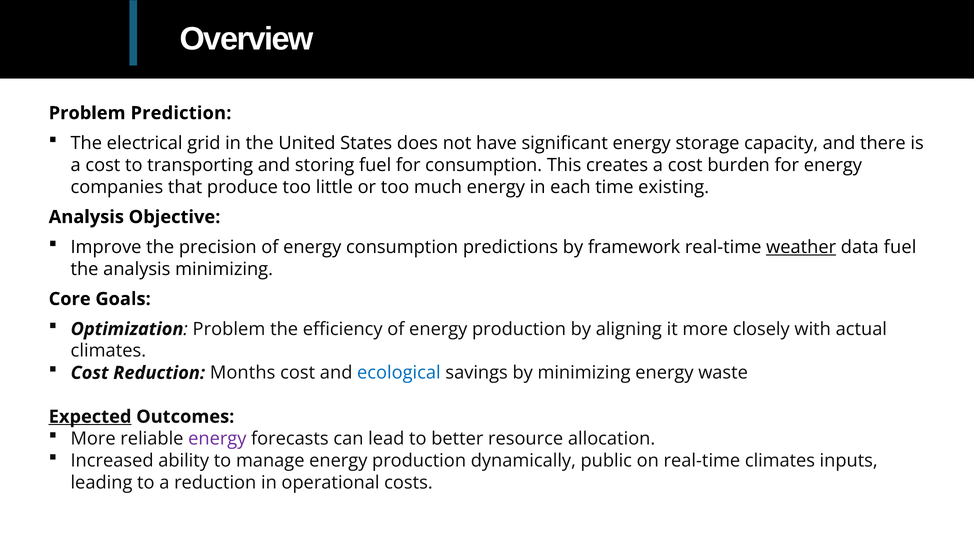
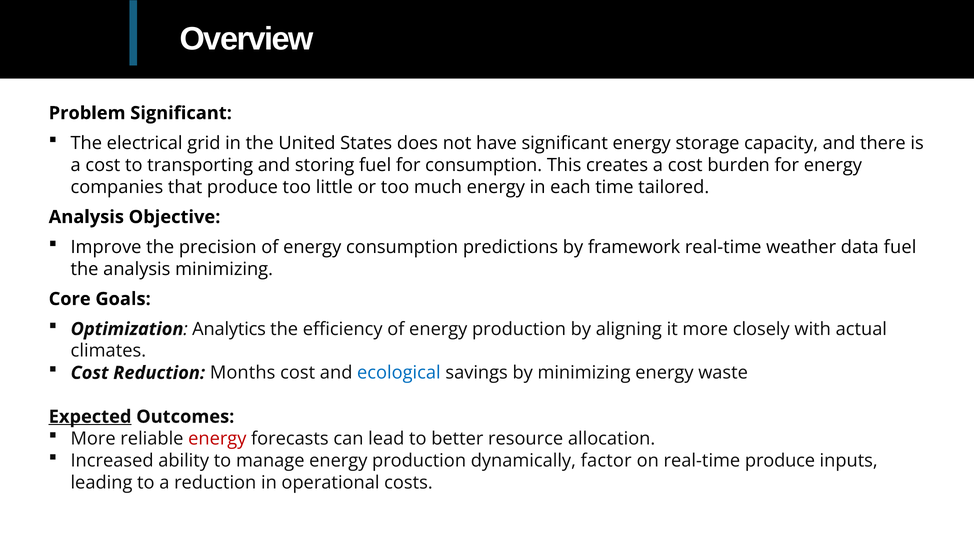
Problem Prediction: Prediction -> Significant
existing: existing -> tailored
weather underline: present -> none
Optimization Problem: Problem -> Analytics
energy at (217, 439) colour: purple -> red
public: public -> factor
real-time climates: climates -> produce
